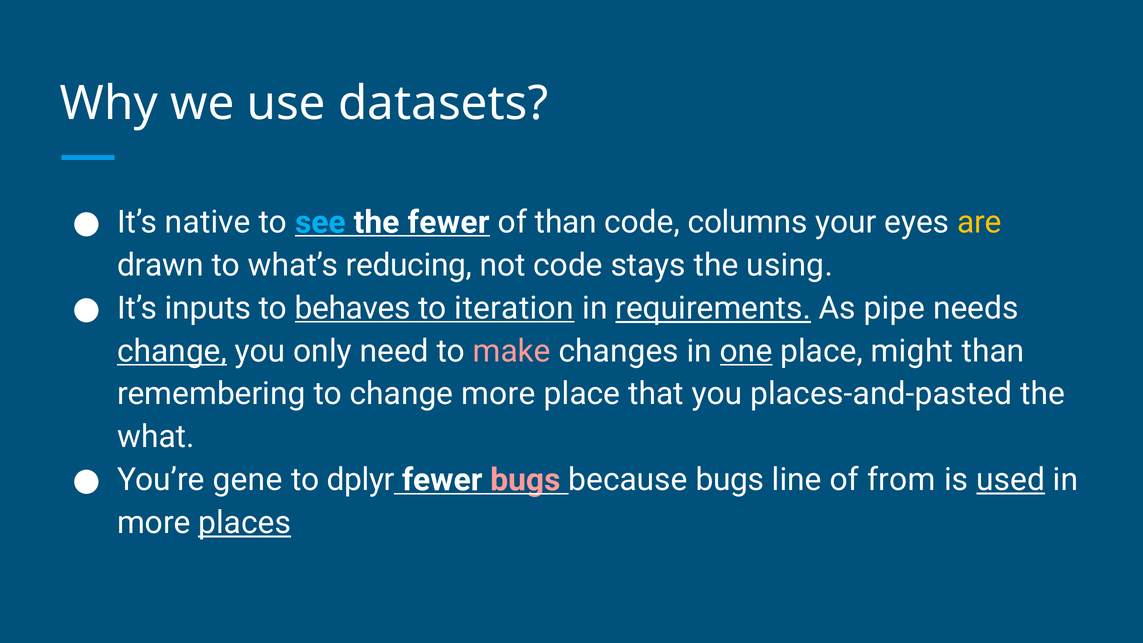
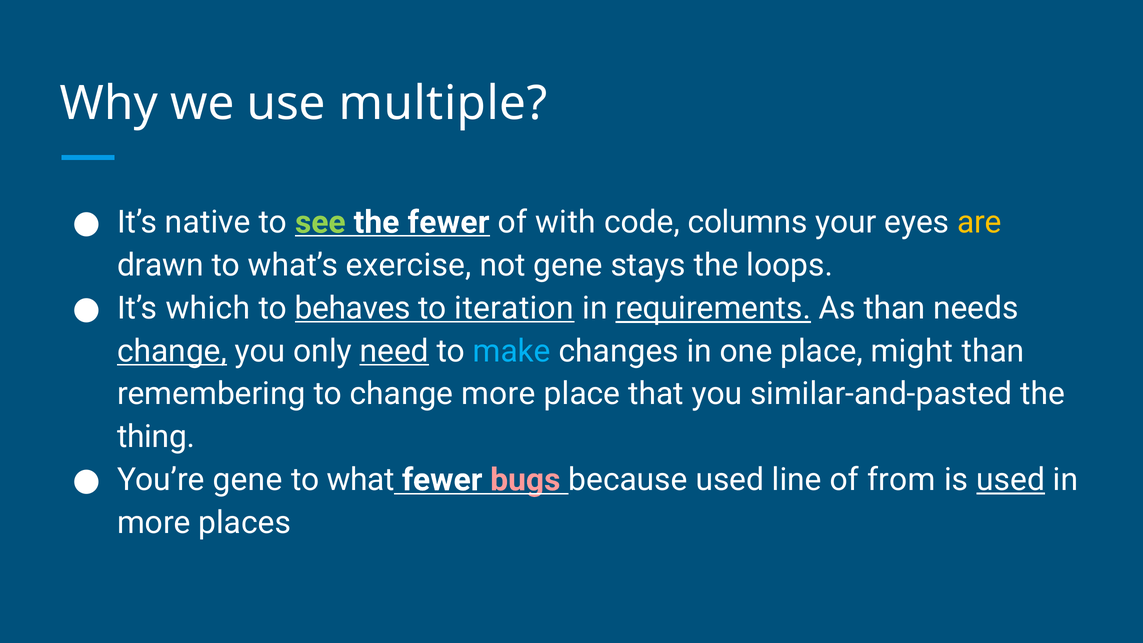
datasets: datasets -> multiple
see colour: light blue -> light green
of than: than -> with
reducing: reducing -> exercise
not code: code -> gene
using: using -> loops
inputs: inputs -> which
As pipe: pipe -> than
need underline: none -> present
make colour: pink -> light blue
one underline: present -> none
places-and-pasted: places-and-pasted -> similar-and-pasted
what: what -> thing
dplyr: dplyr -> what
because bugs: bugs -> used
places underline: present -> none
